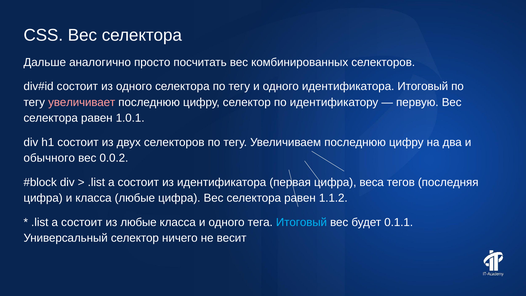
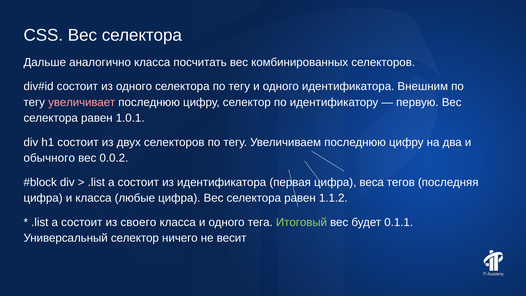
аналогично просто: просто -> класса
идентификатора Итоговый: Итоговый -> Внешним
из любые: любые -> своего
Итоговый at (301, 222) colour: light blue -> light green
